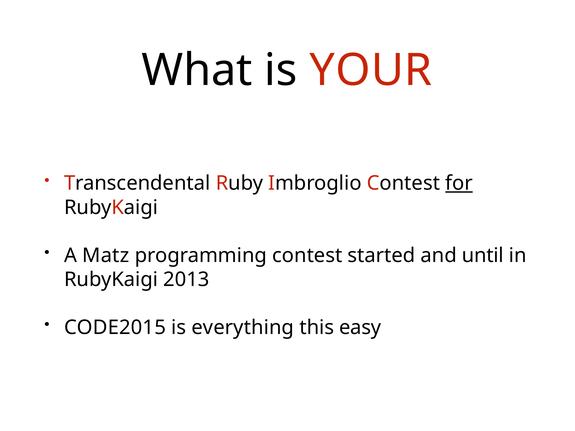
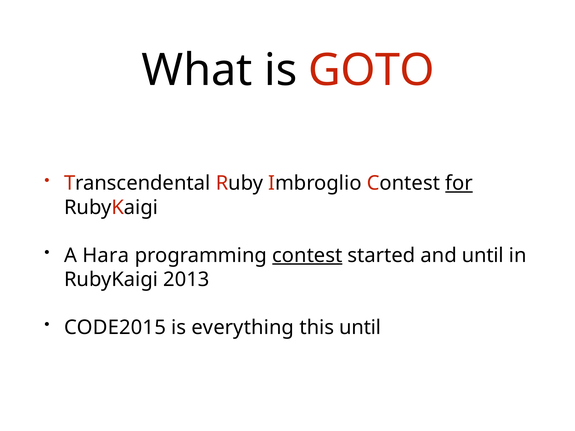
YOUR: YOUR -> GOTO
Matz: Matz -> Hara
contest at (307, 256) underline: none -> present
this easy: easy -> until
